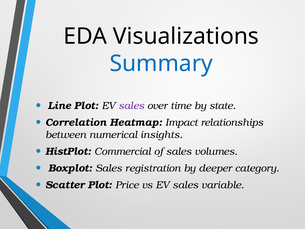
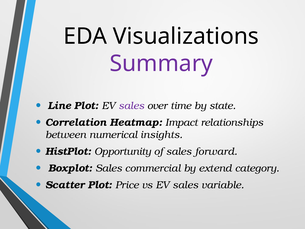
Summary colour: blue -> purple
Commercial: Commercial -> Opportunity
volumes: volumes -> forward
registration: registration -> commercial
deeper: deeper -> extend
